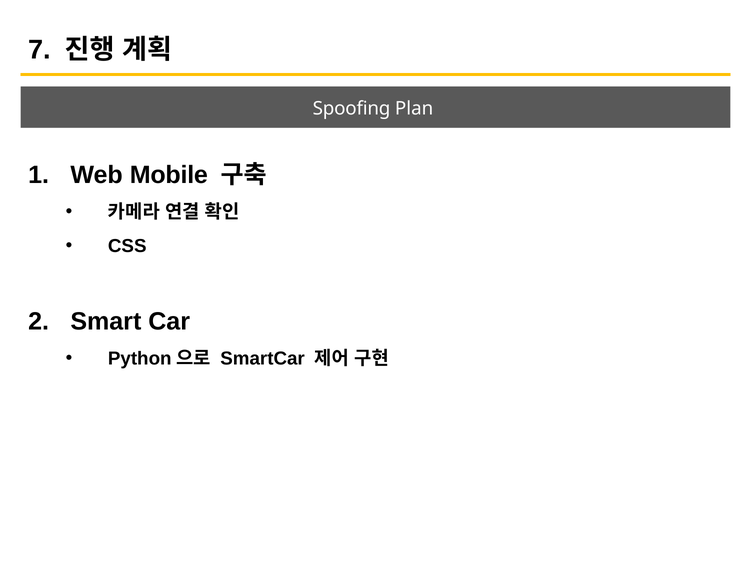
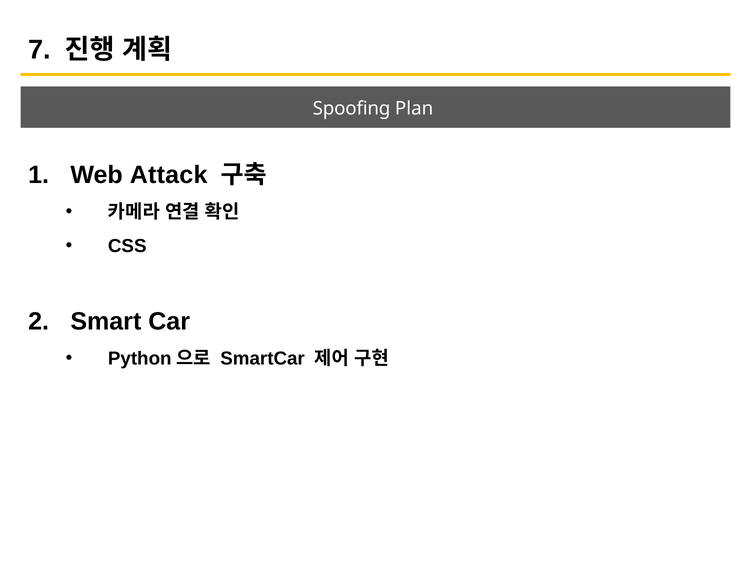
Mobile: Mobile -> Attack
